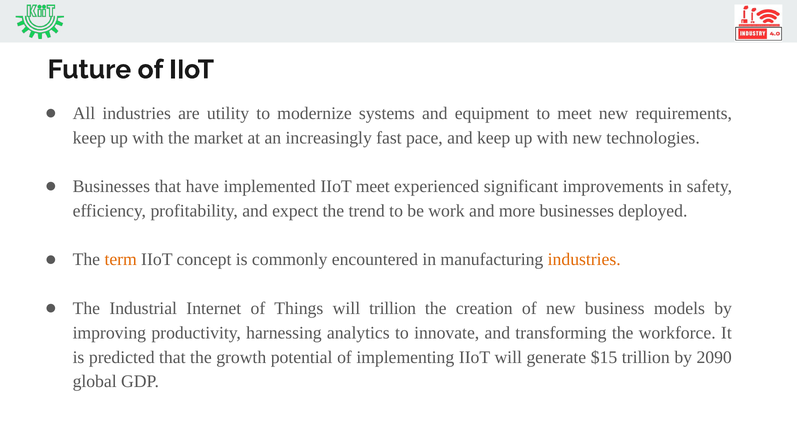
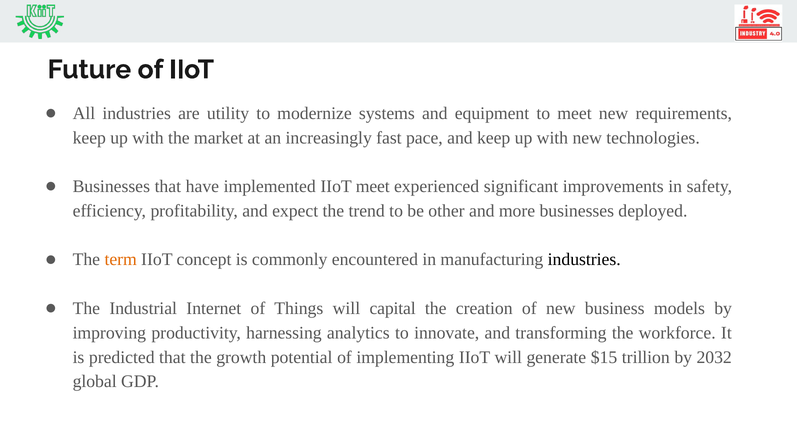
work: work -> other
industries at (584, 260) colour: orange -> black
will trillion: trillion -> capital
2090: 2090 -> 2032
